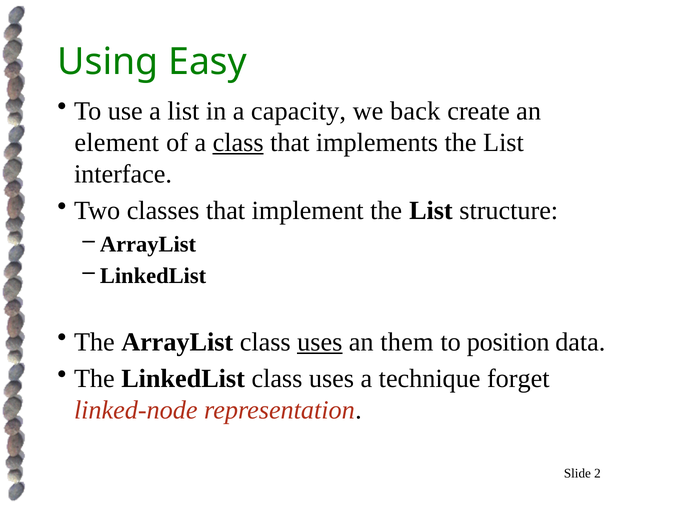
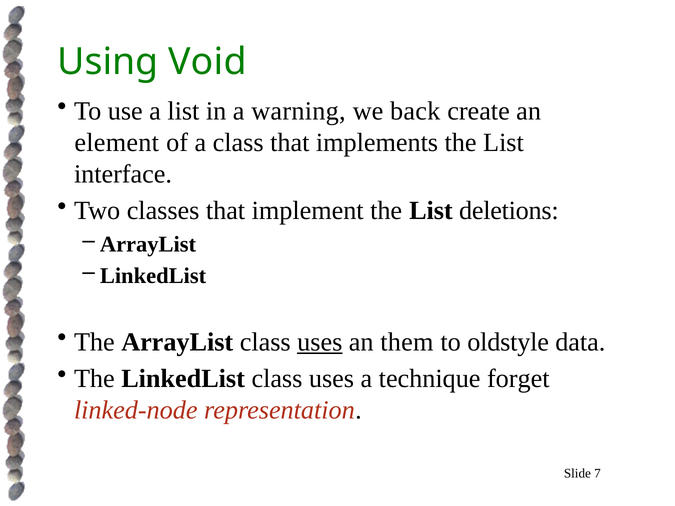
Easy: Easy -> Void
capacity: capacity -> warning
class at (238, 142) underline: present -> none
structure: structure -> deletions
position: position -> oldstyle
2: 2 -> 7
